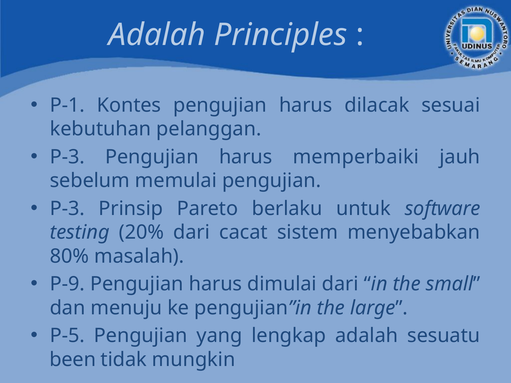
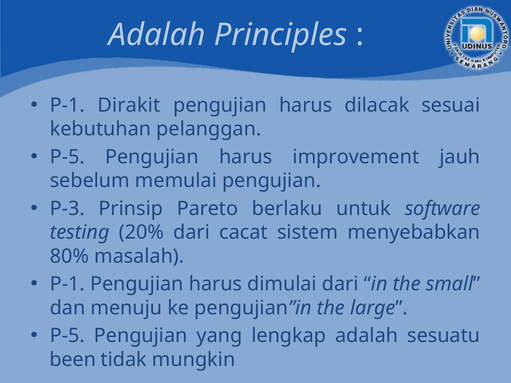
Kontes: Kontes -> Dirakit
P-3 at (67, 157): P-3 -> P-5
memperbaiki: memperbaiki -> improvement
P-9 at (67, 284): P-9 -> P-1
